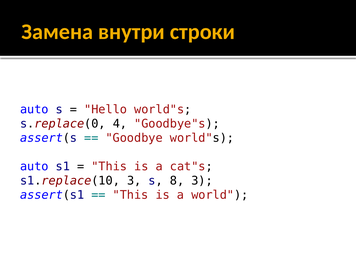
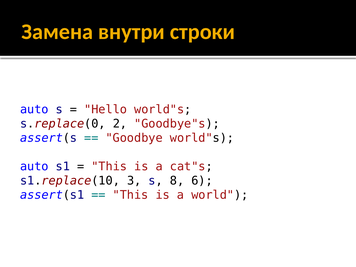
4: 4 -> 2
8 3: 3 -> 6
